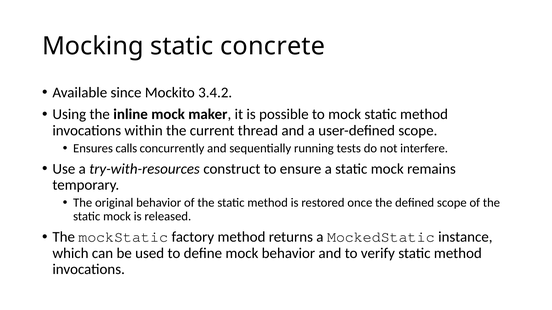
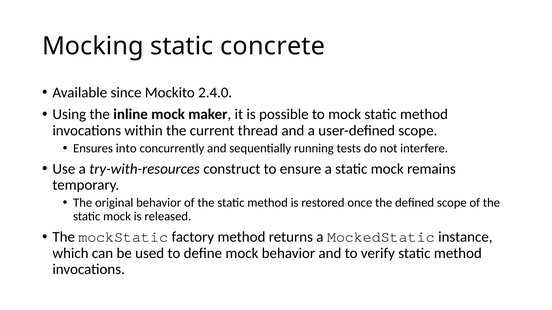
3.4.2: 3.4.2 -> 2.4.0
calls: calls -> into
